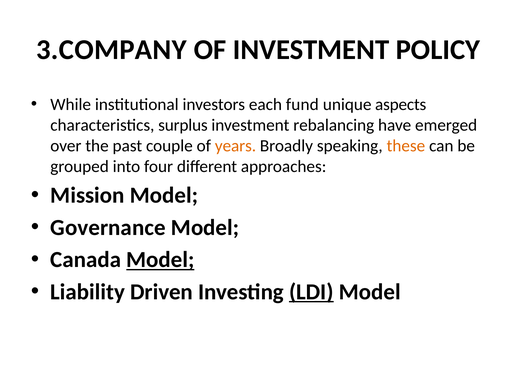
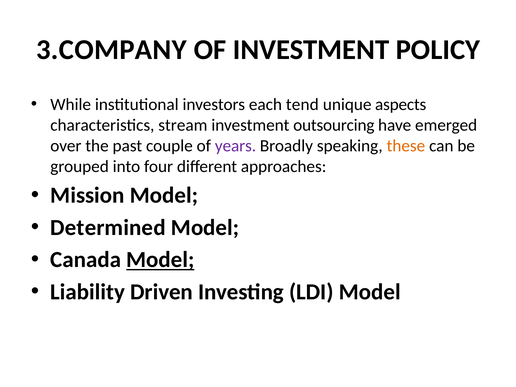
fund: fund -> tend
surplus: surplus -> stream
rebalancing: rebalancing -> outsourcing
years colour: orange -> purple
Governance: Governance -> Determined
LDI underline: present -> none
